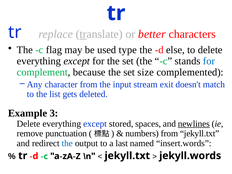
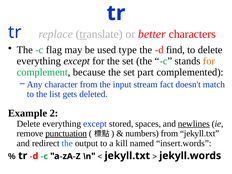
else: else -> find
for at (209, 61) colour: blue -> orange
size: size -> part
exit: exit -> fact
3: 3 -> 2
punctuation underline: none -> present
last: last -> kill
